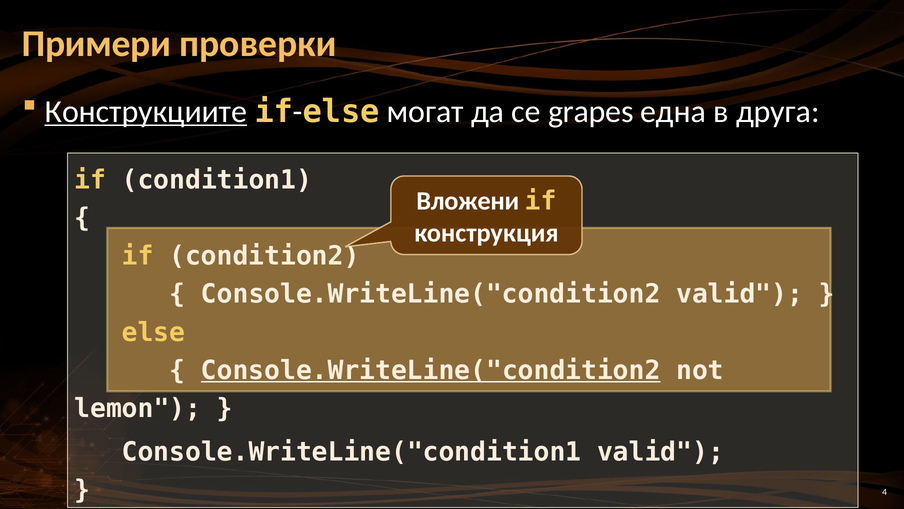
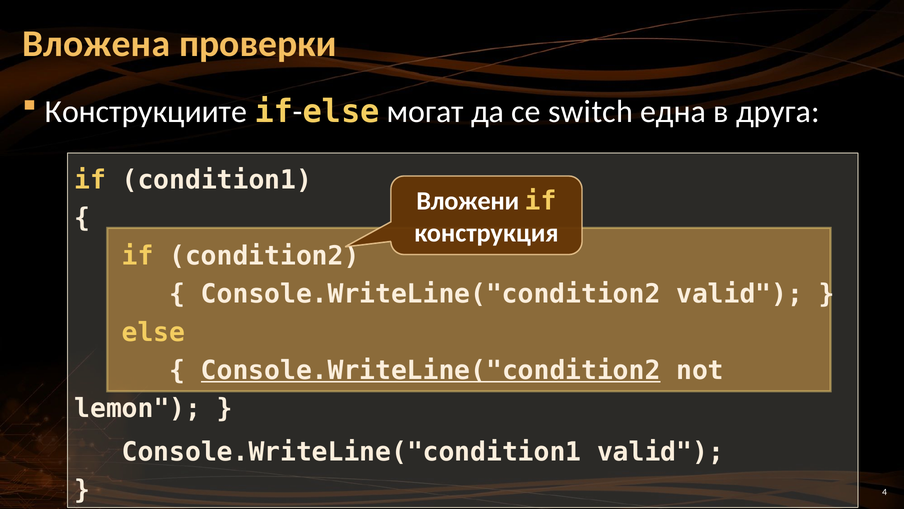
Примери: Примери -> Вложена
Конструкциите underline: present -> none
grapes: grapes -> switch
